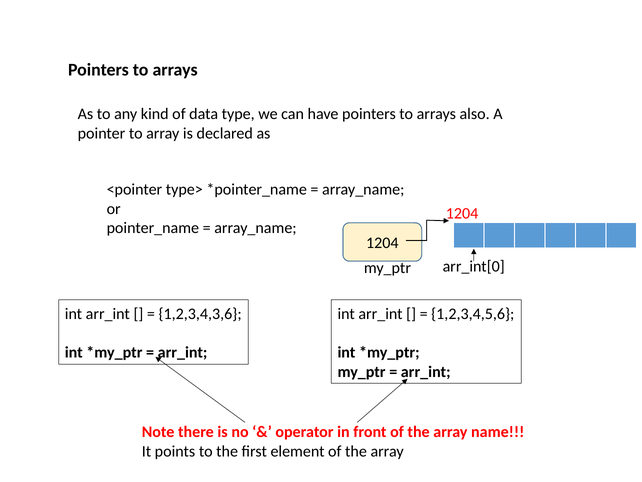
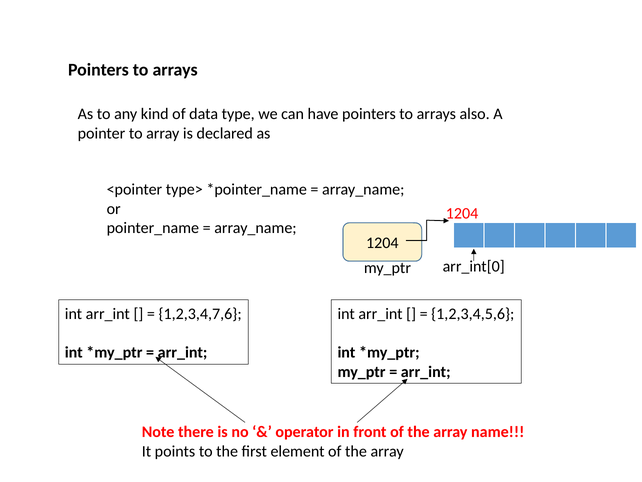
1,2,3,4,3,6: 1,2,3,4,3,6 -> 1,2,3,4,7,6
